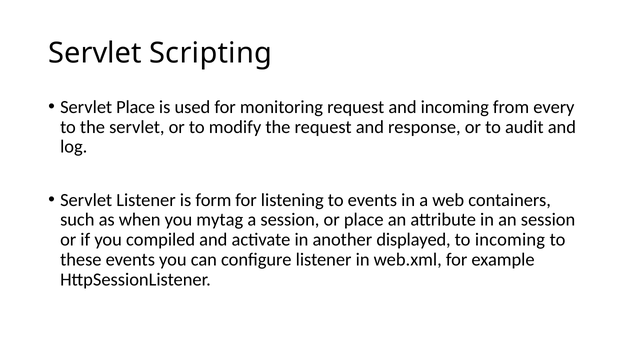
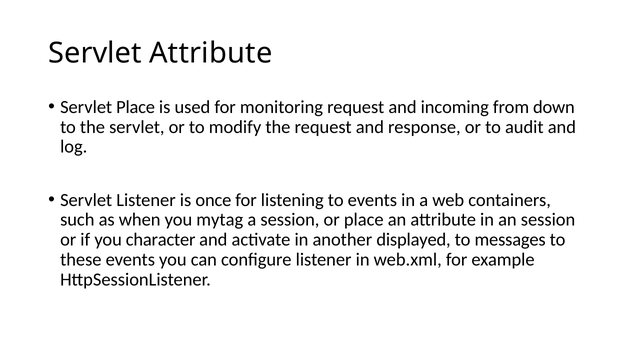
Servlet Scripting: Scripting -> Attribute
every: every -> down
form: form -> once
compiled: compiled -> character
to incoming: incoming -> messages
